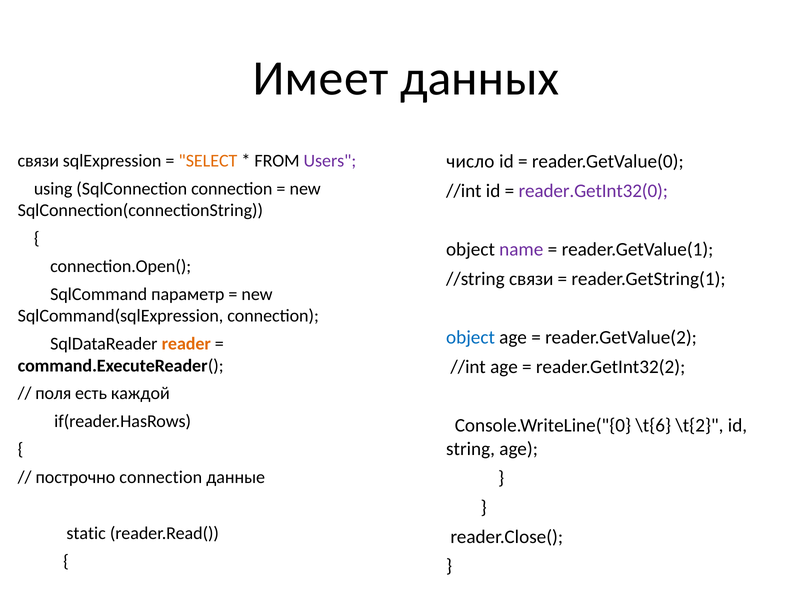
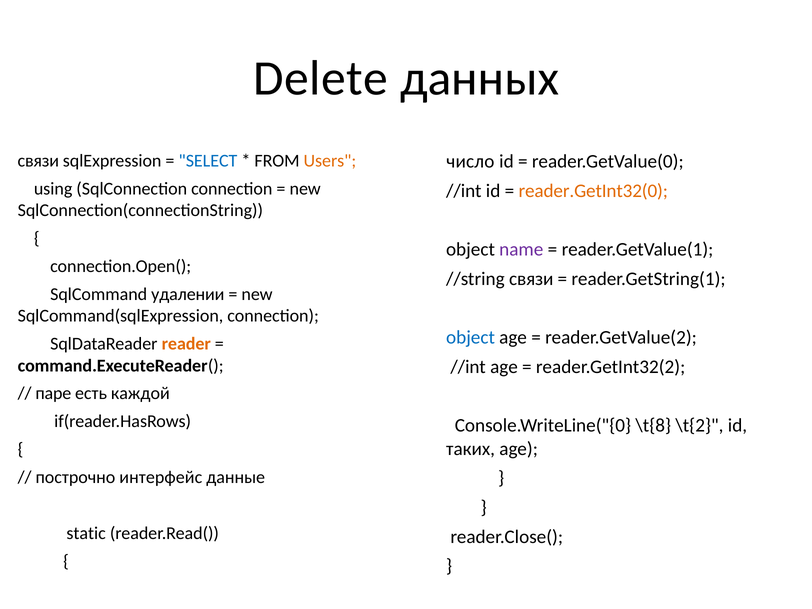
Имеет: Имеет -> Delete
SELECT colour: orange -> blue
Users colour: purple -> orange
reader.GetInt32(0 colour: purple -> orange
параметр: параметр -> удалении
поля: поля -> паре
\t{6: \t{6 -> \t{8
string: string -> таких
построчно connection: connection -> интерфейс
